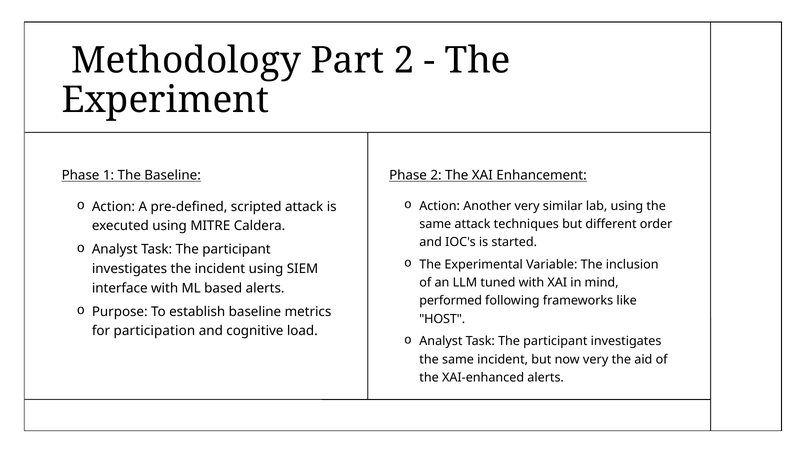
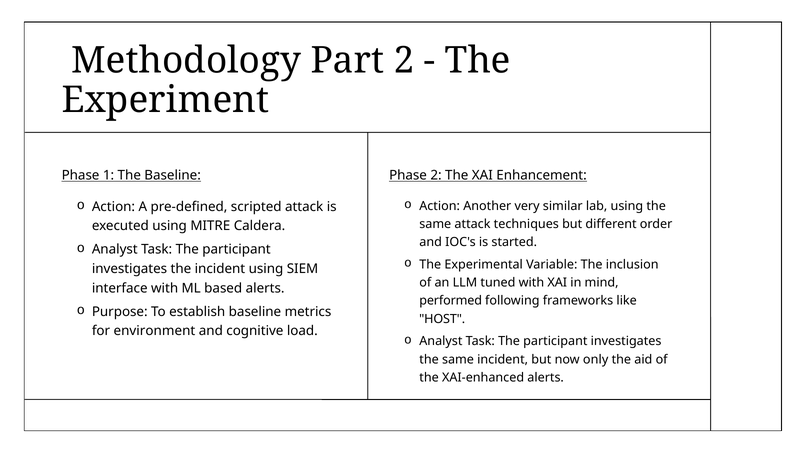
participation: participation -> environment
now very: very -> only
